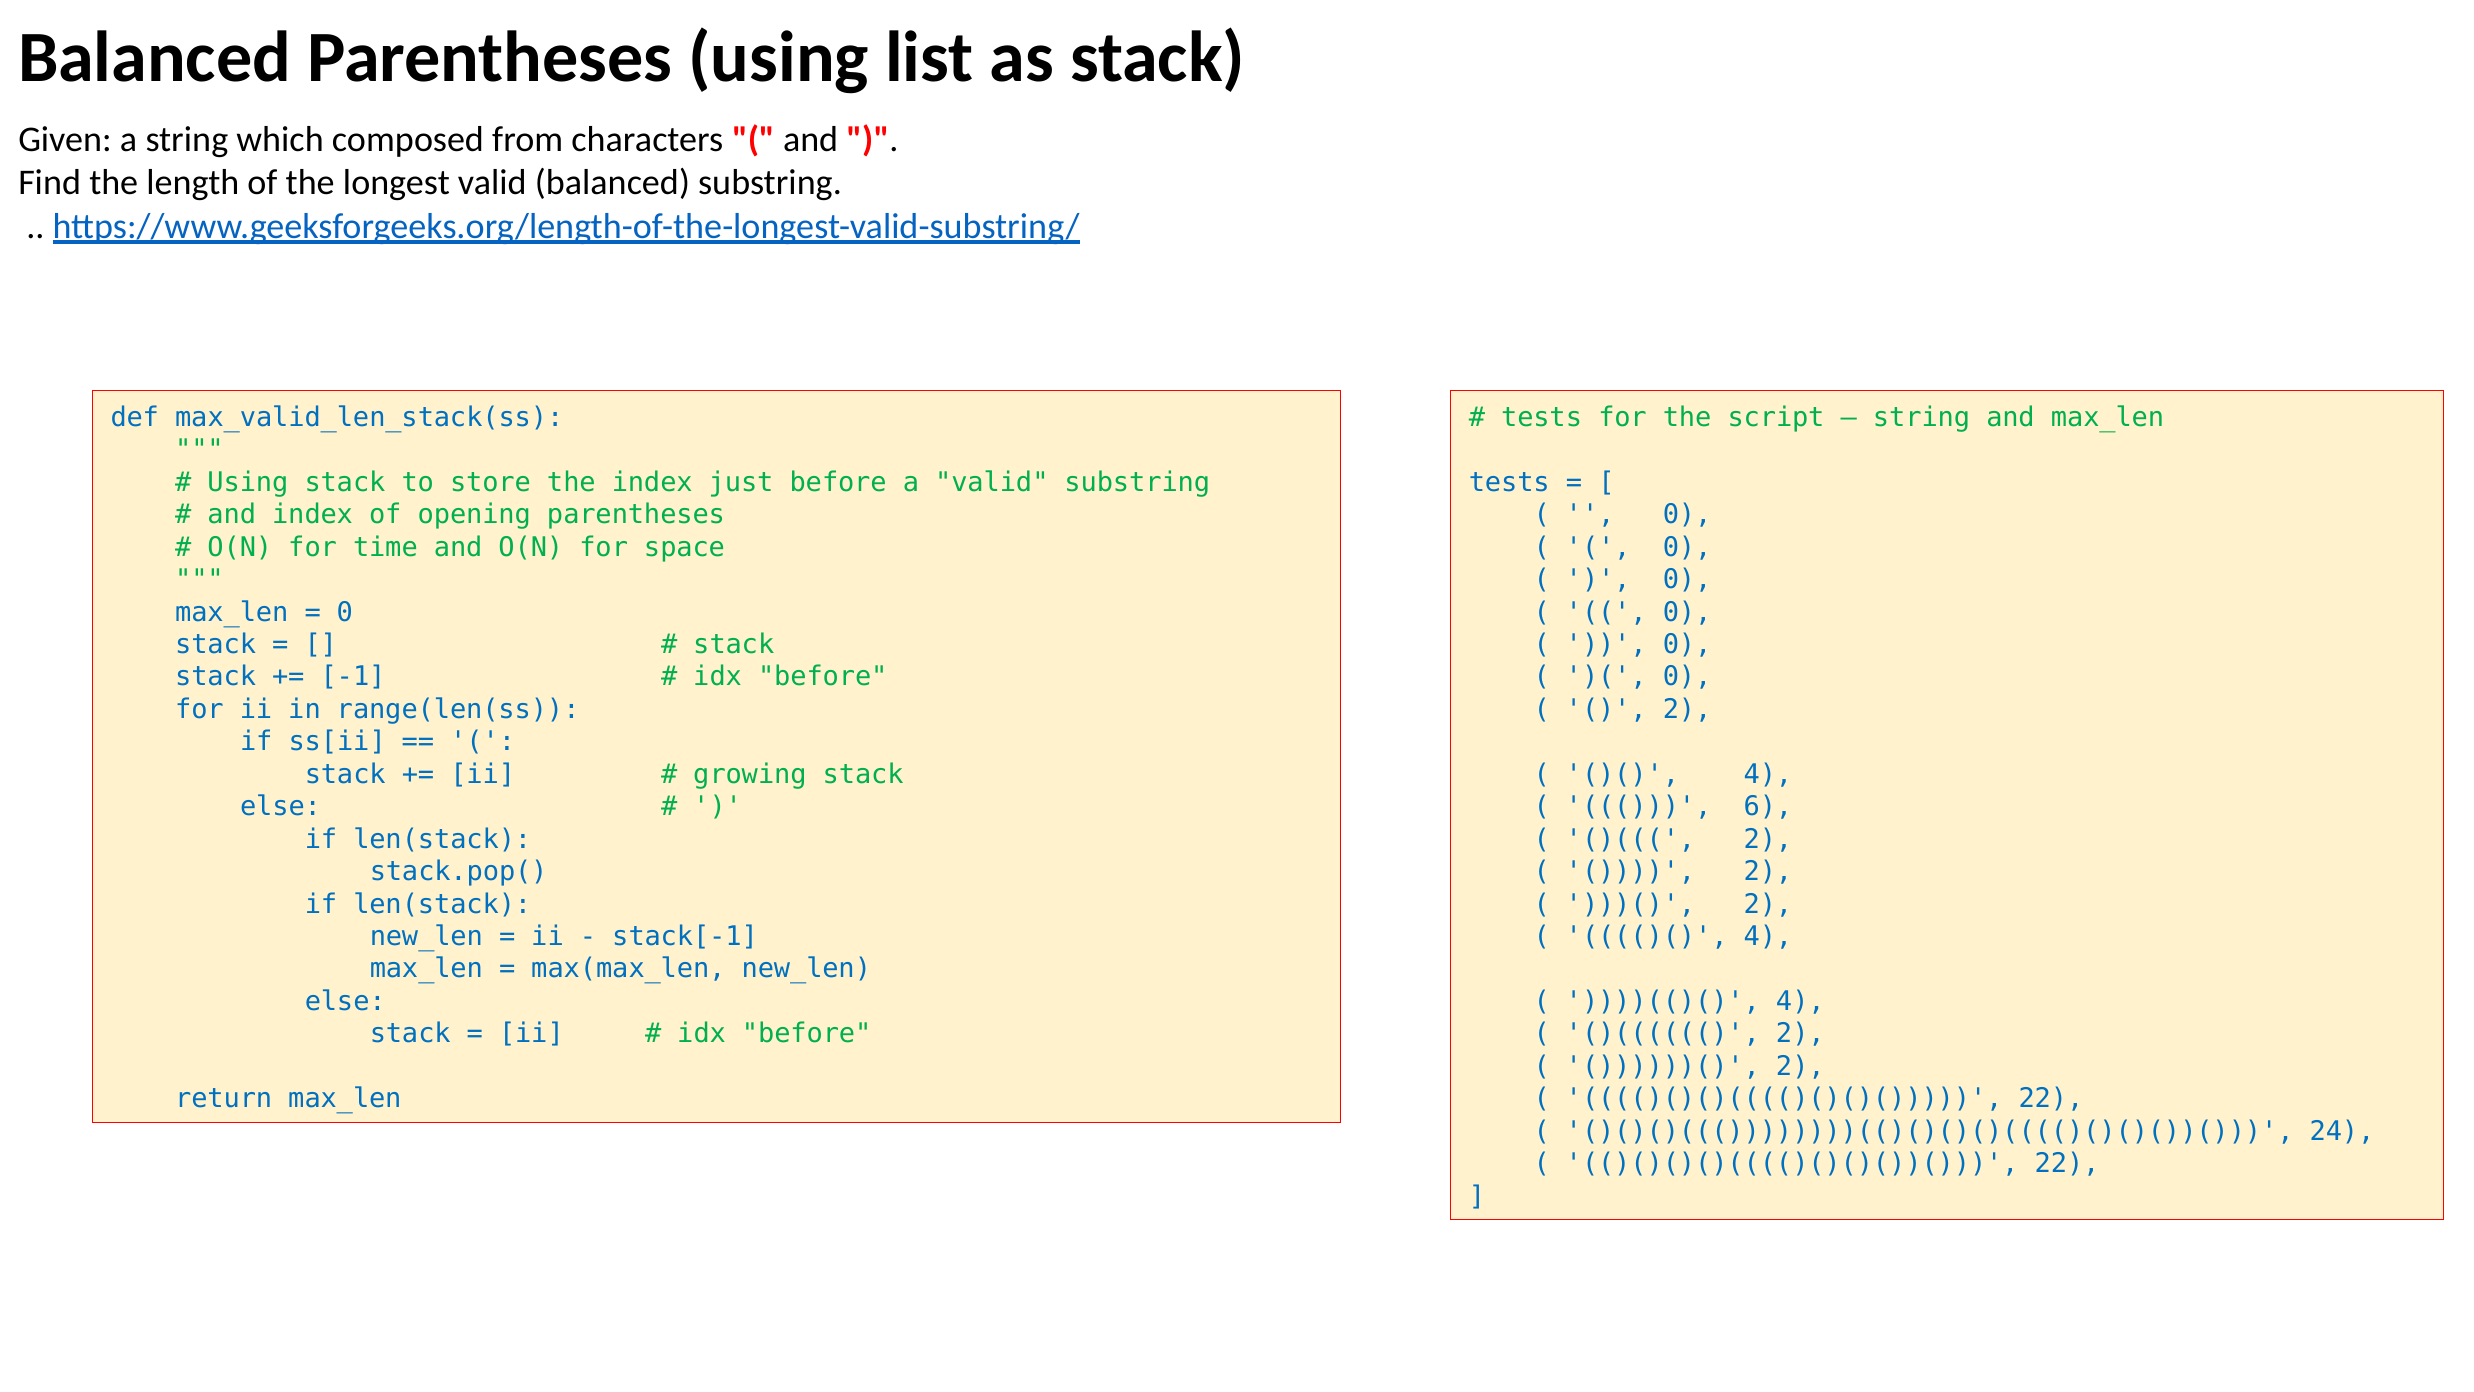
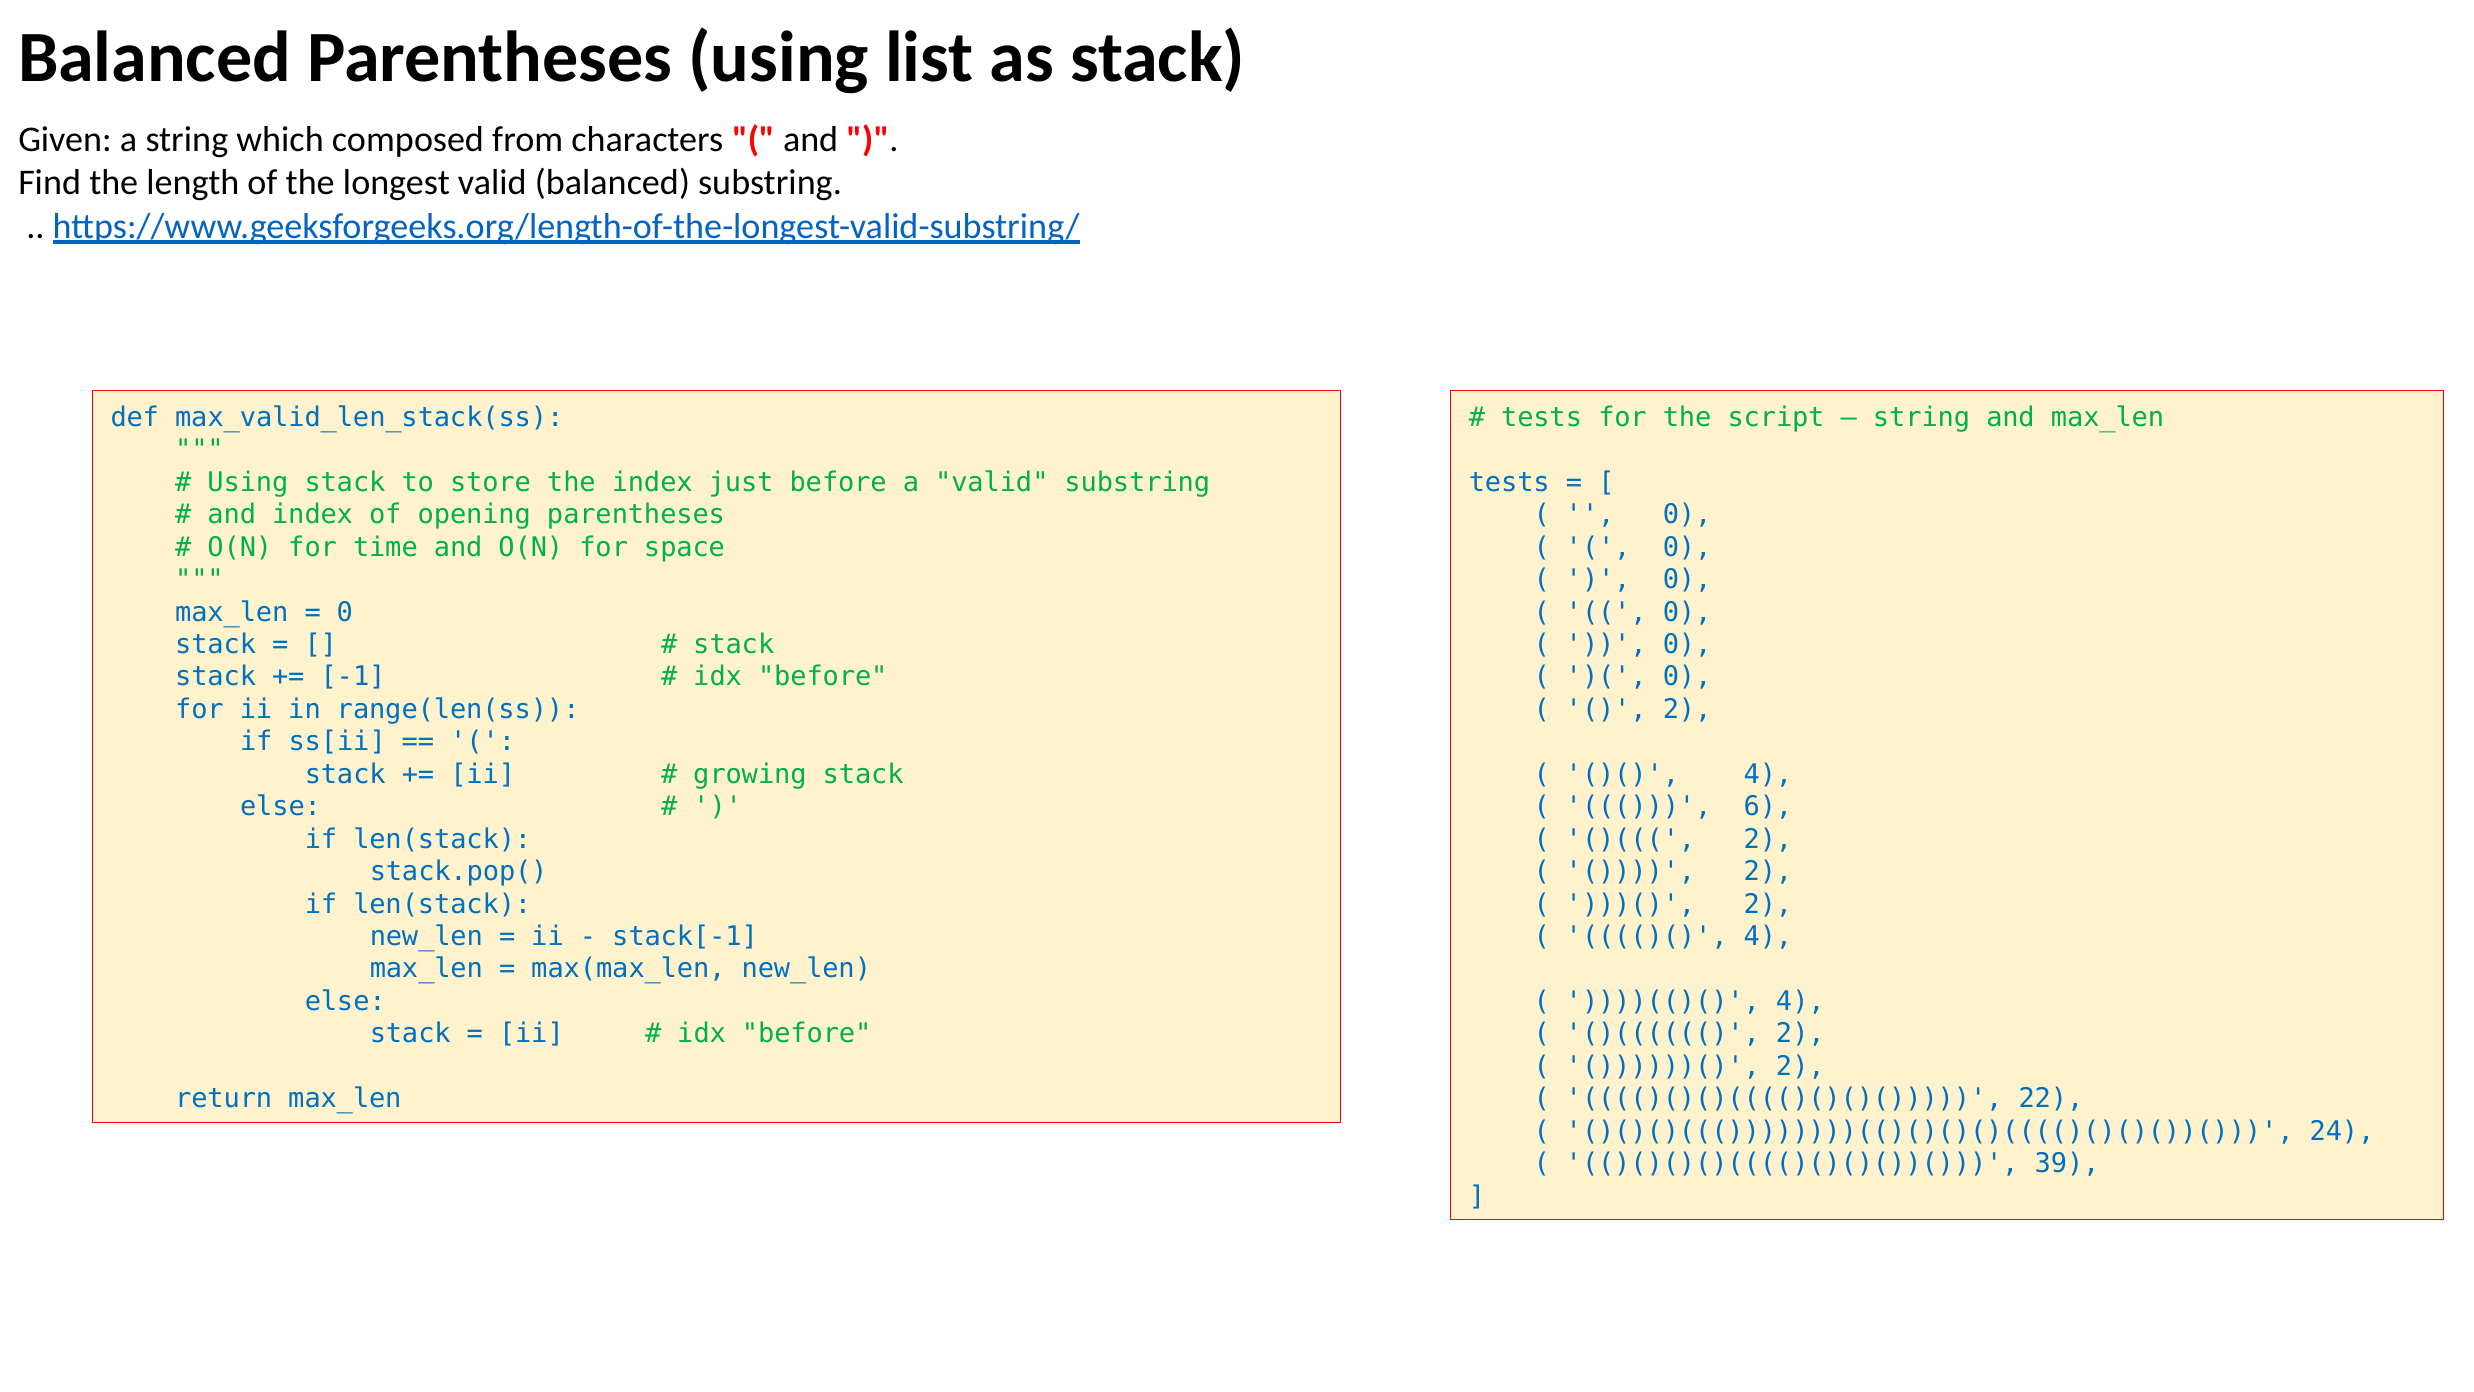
22 at (2067, 1163): 22 -> 39
